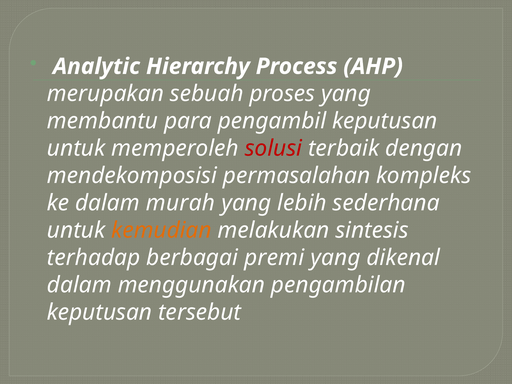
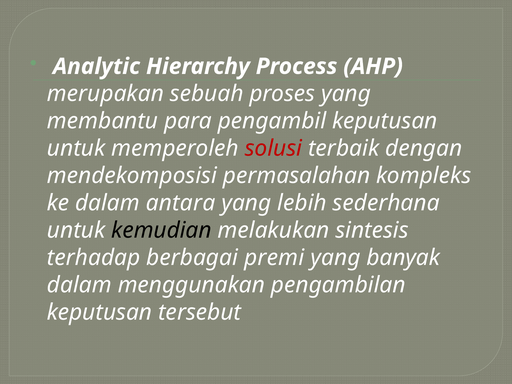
murah: murah -> antara
kemudian colour: orange -> black
dikenal: dikenal -> banyak
